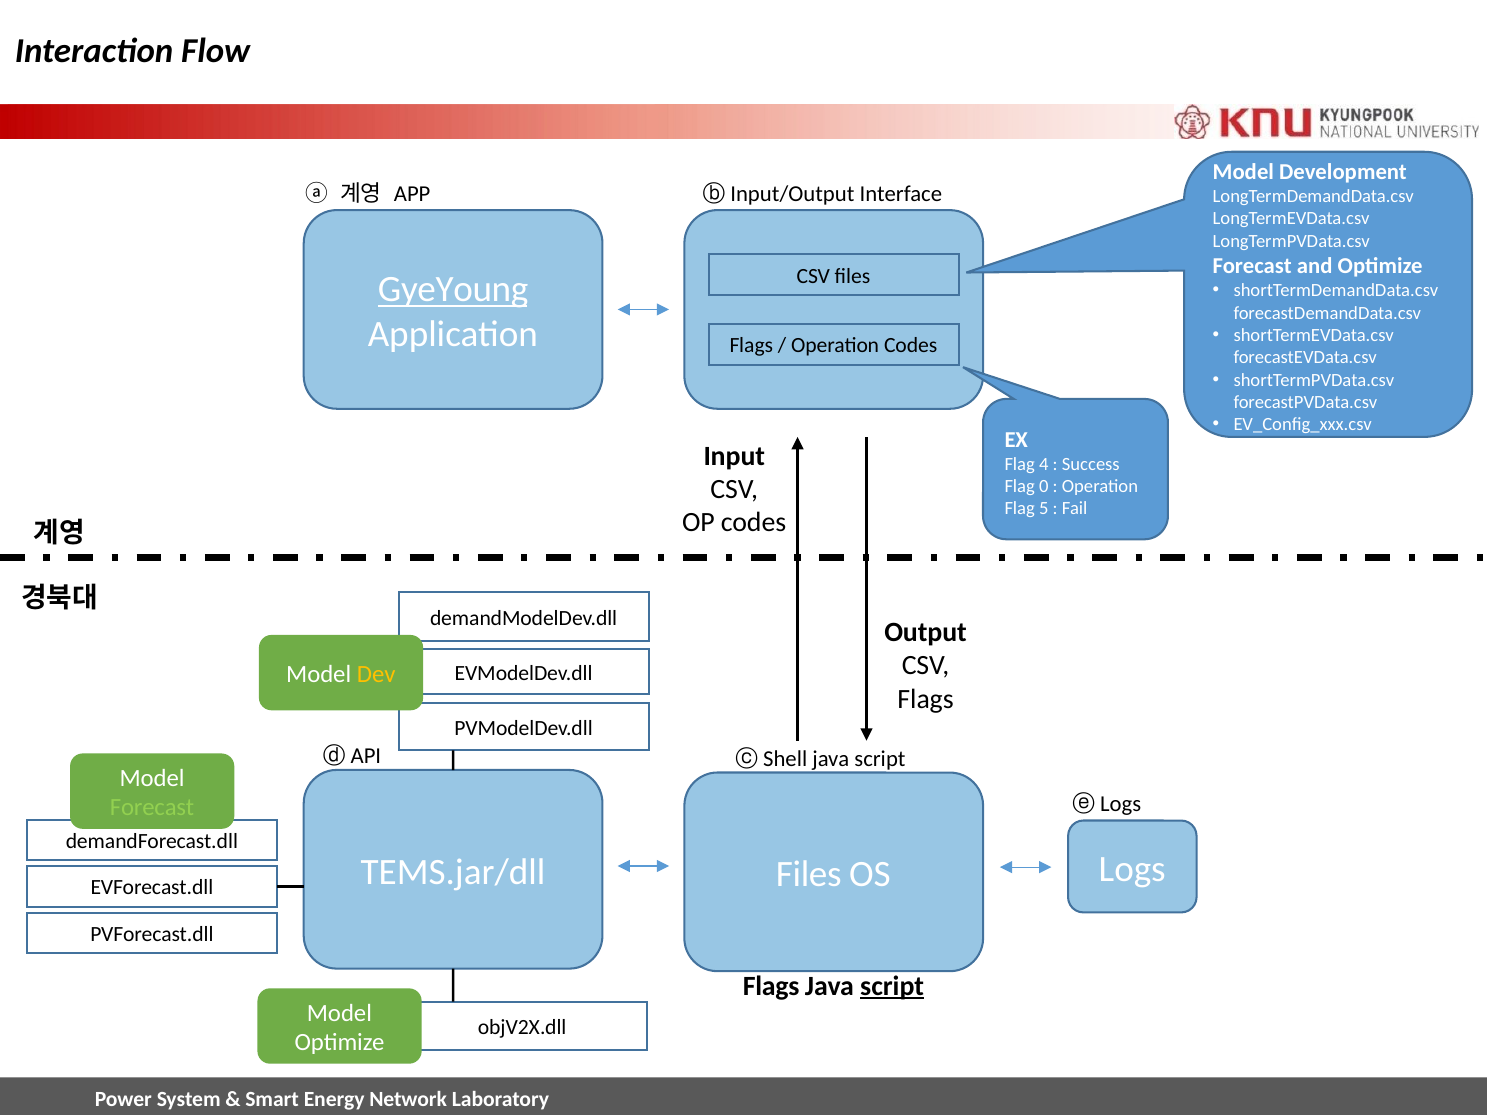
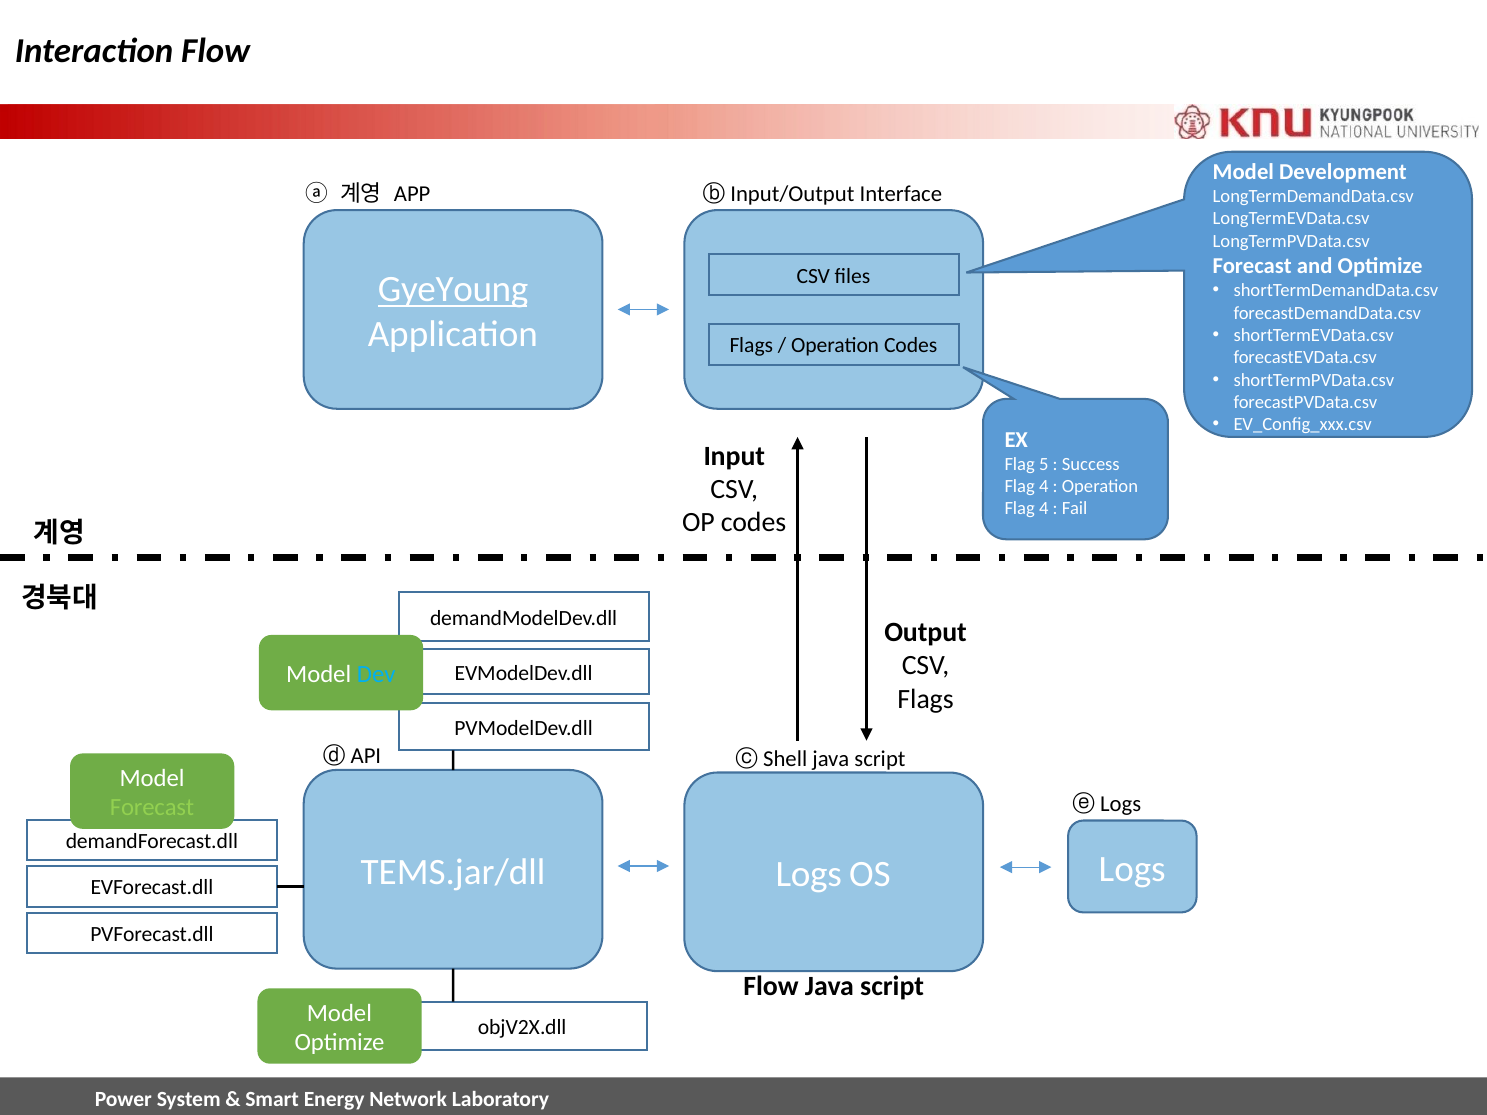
4: 4 -> 5
0 at (1044, 487): 0 -> 4
5 at (1044, 509): 5 -> 4
Dev colour: yellow -> light blue
Files at (809, 875): Files -> Logs
Flags at (771, 986): Flags -> Flow
script at (892, 986) underline: present -> none
